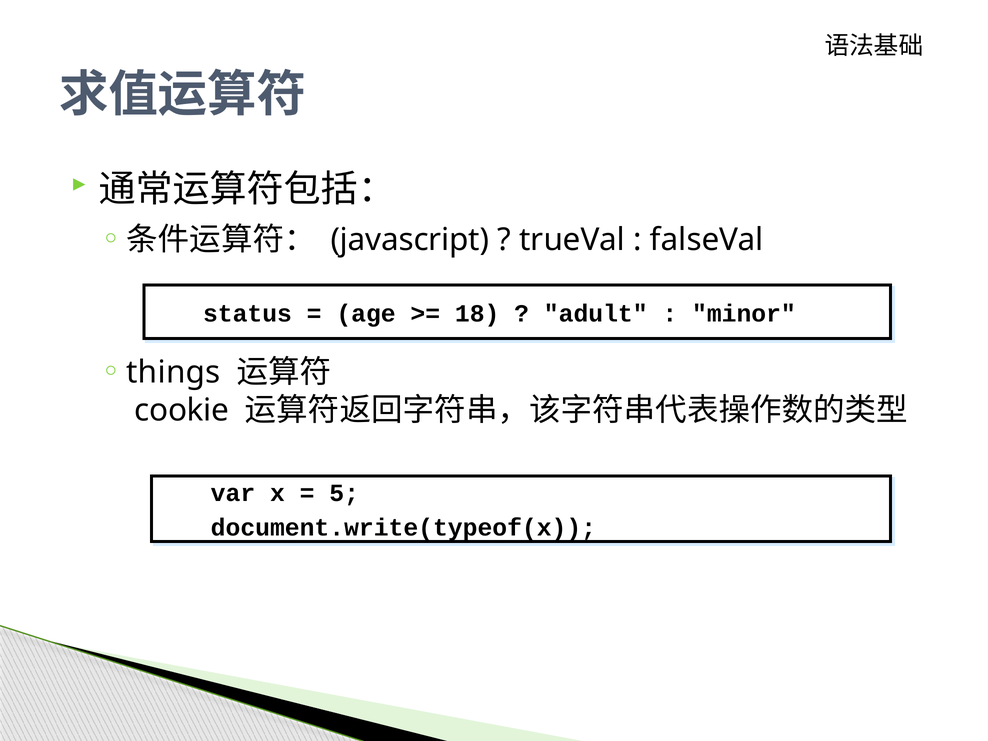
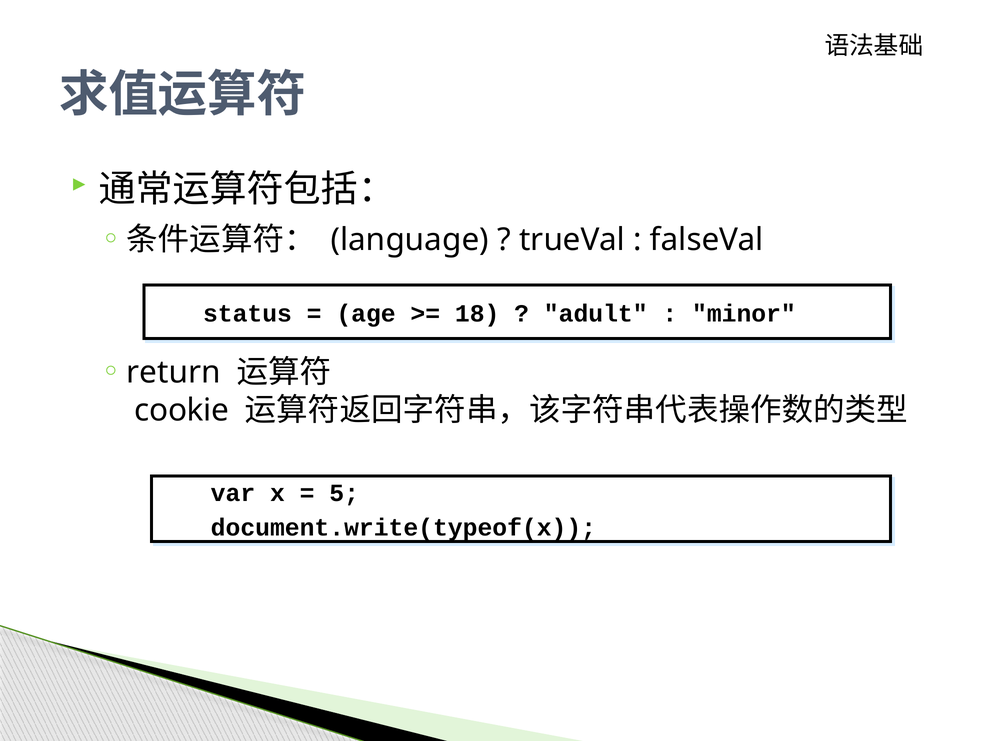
javascript: javascript -> language
things: things -> return
